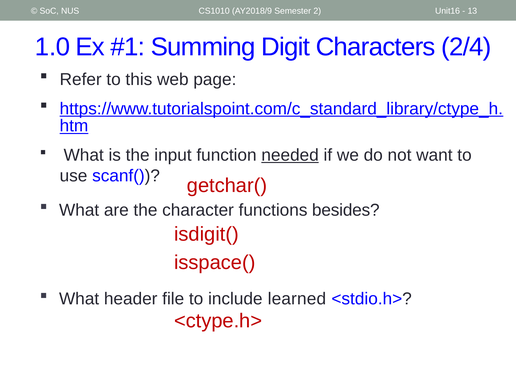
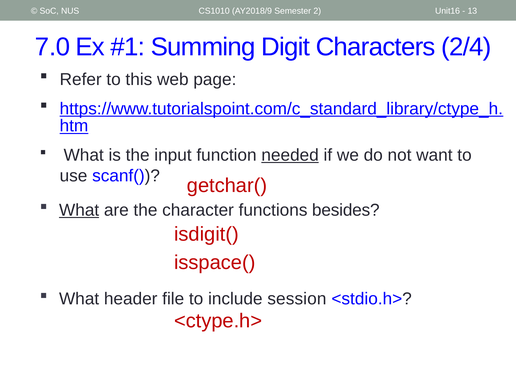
1.0: 1.0 -> 7.0
What at (79, 210) underline: none -> present
learned: learned -> session
